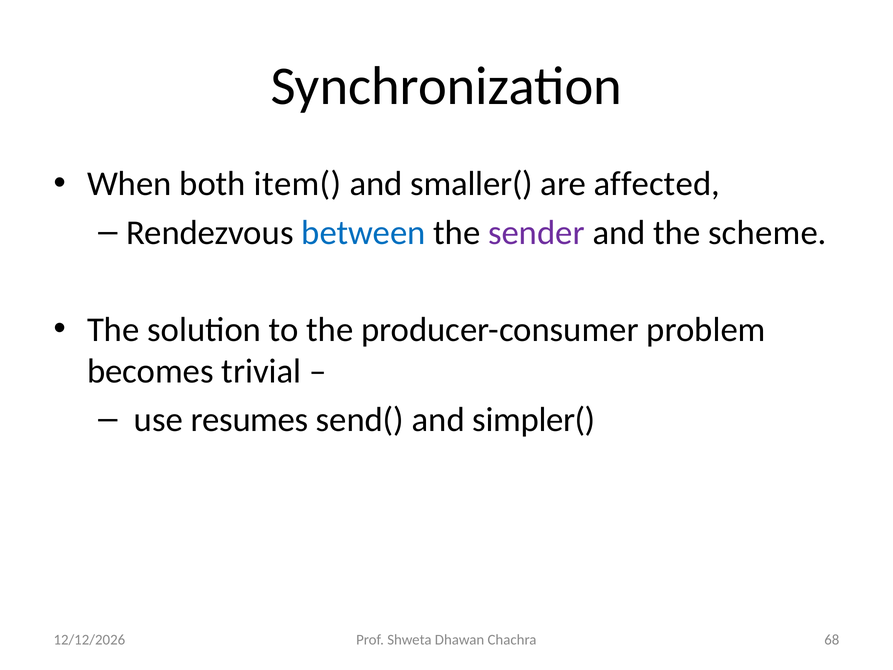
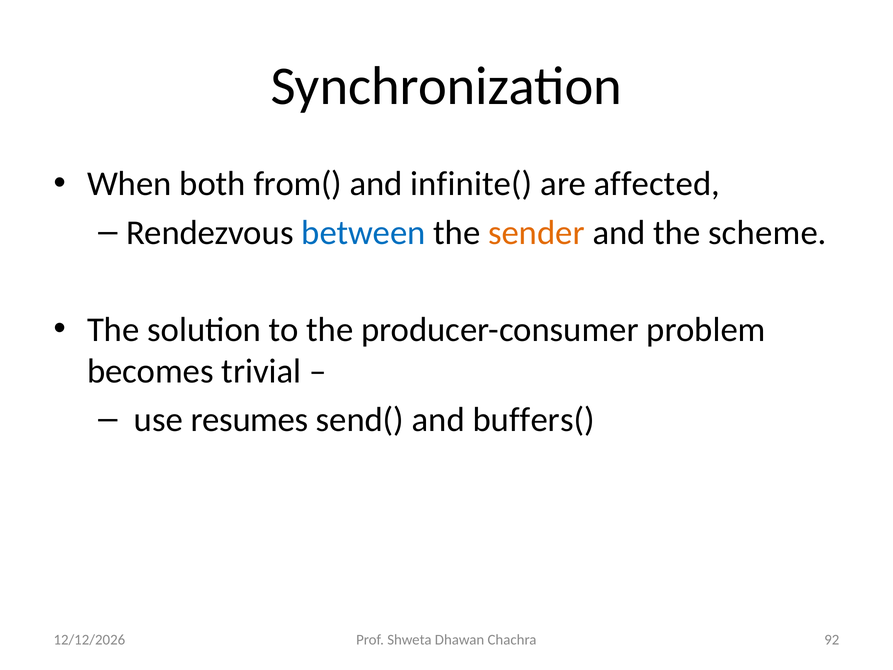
item(: item( -> from(
smaller(: smaller( -> infinite(
sender colour: purple -> orange
simpler(: simpler( -> buffers(
68: 68 -> 92
